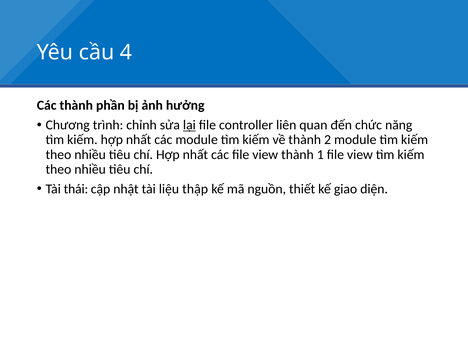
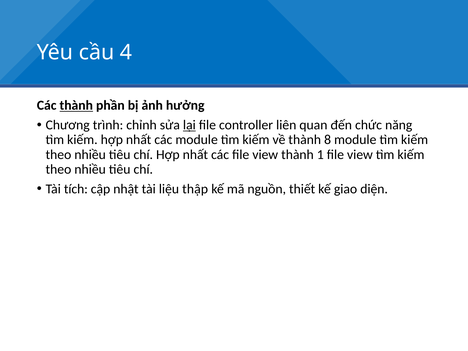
thành at (76, 105) underline: none -> present
2: 2 -> 8
thái: thái -> tích
